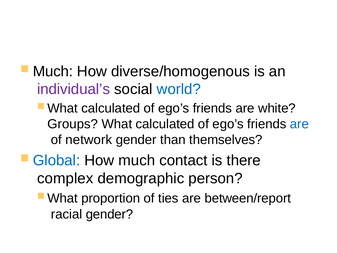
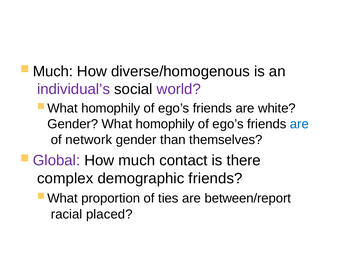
world colour: blue -> purple
calculated at (111, 108): calculated -> homophily
Groups at (73, 124): Groups -> Gender
What calculated: calculated -> homophily
Global colour: blue -> purple
demographic person: person -> friends
racial gender: gender -> placed
